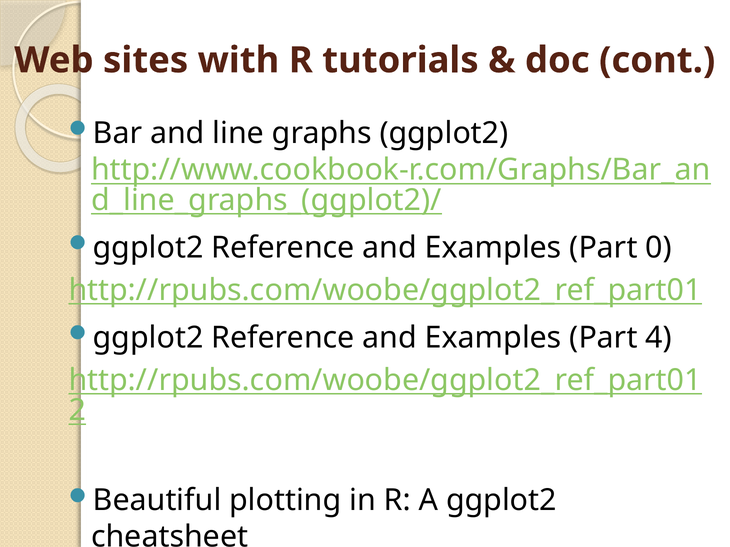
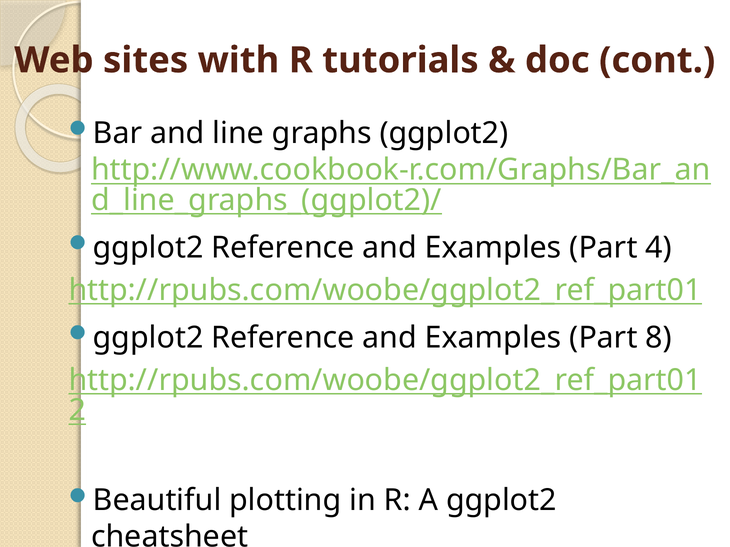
0: 0 -> 4
4: 4 -> 8
